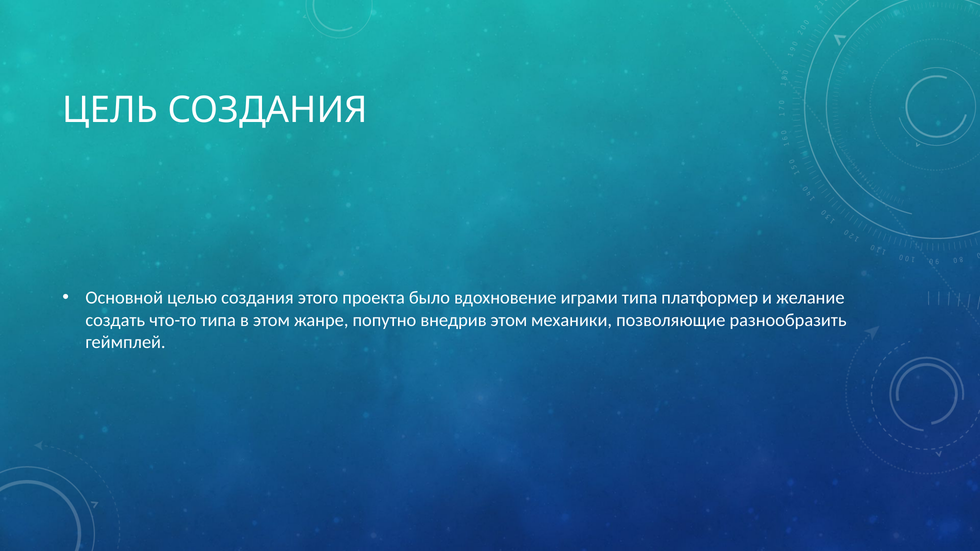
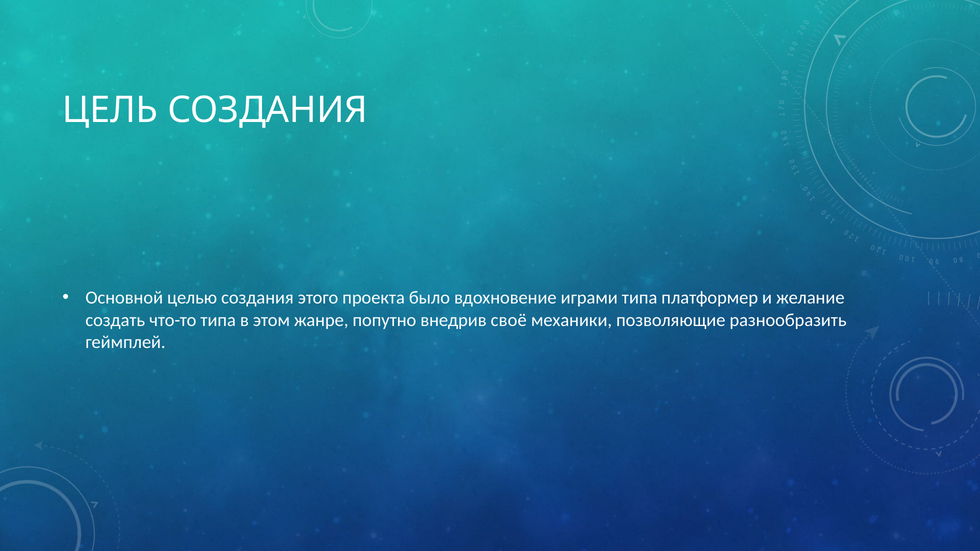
внедрив этом: этом -> своё
